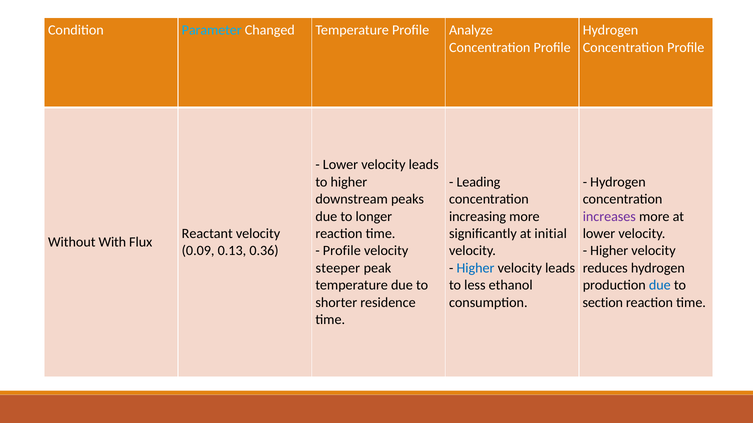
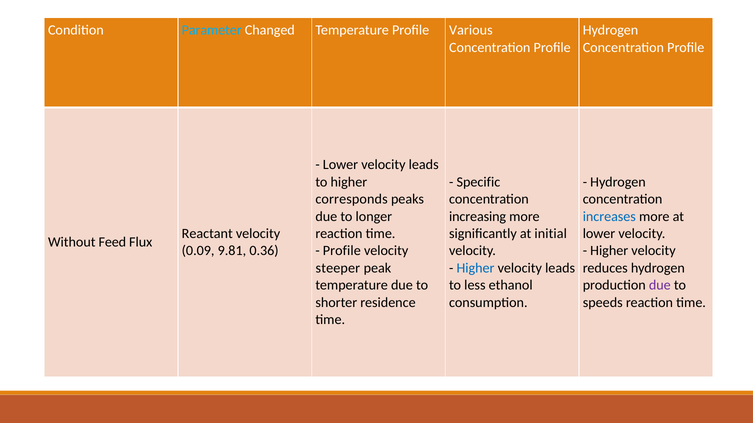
Analyze: Analyze -> Various
Leading: Leading -> Specific
downstream: downstream -> corresponds
increases colour: purple -> blue
With: With -> Feed
0.13: 0.13 -> 9.81
due at (660, 286) colour: blue -> purple
section: section -> speeds
